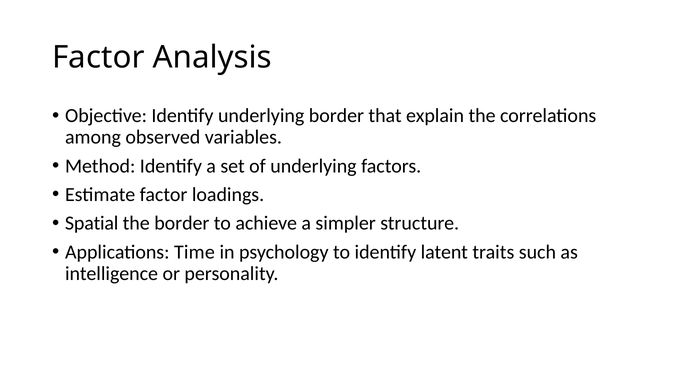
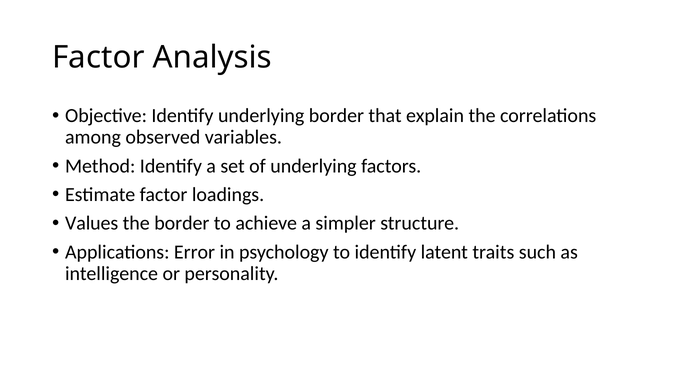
Spatial: Spatial -> Values
Time: Time -> Error
